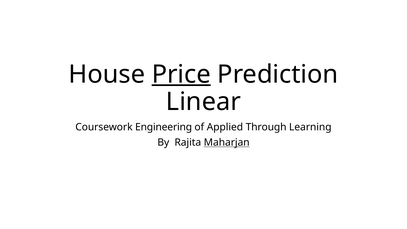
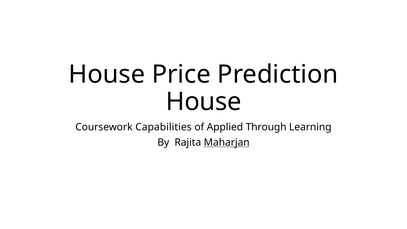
Price underline: present -> none
Linear at (203, 102): Linear -> House
Engineering: Engineering -> Capabilities
